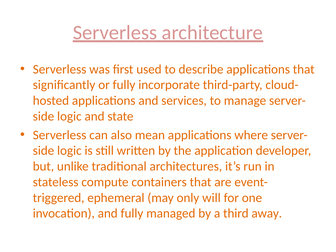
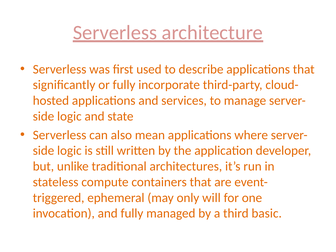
away: away -> basic
